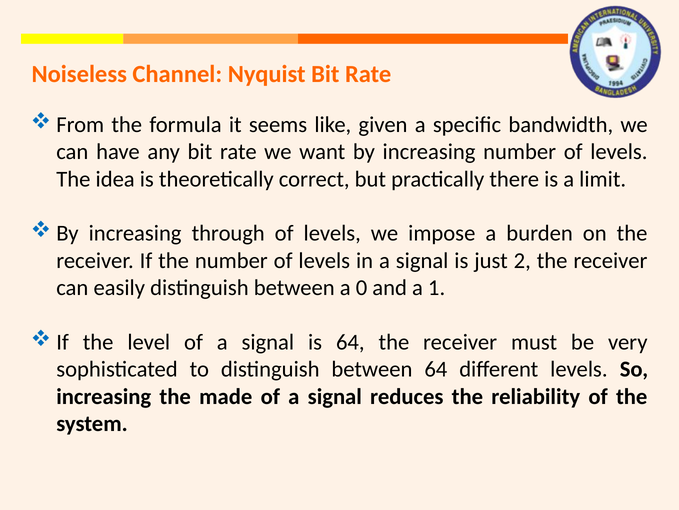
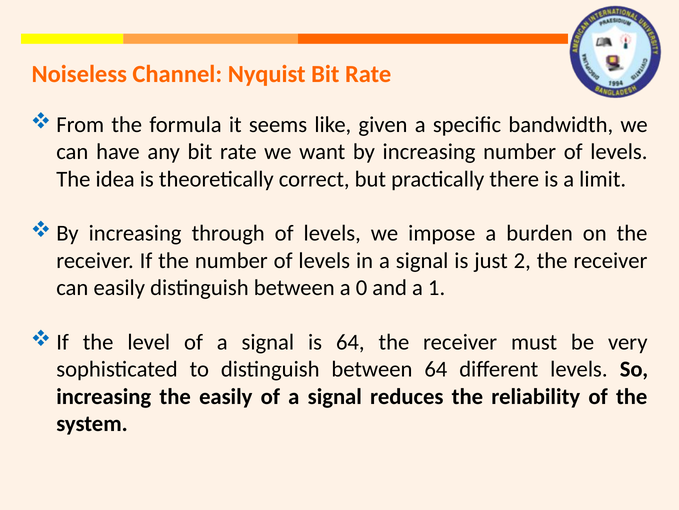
the made: made -> easily
